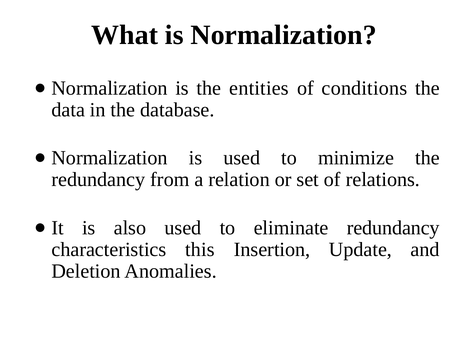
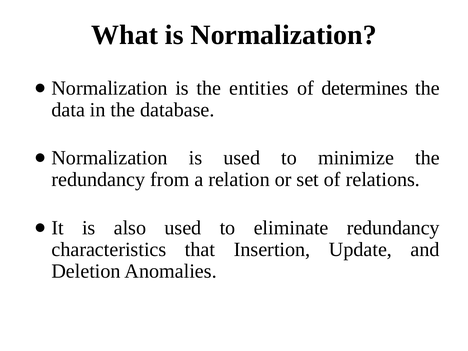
conditions: conditions -> determines
this: this -> that
